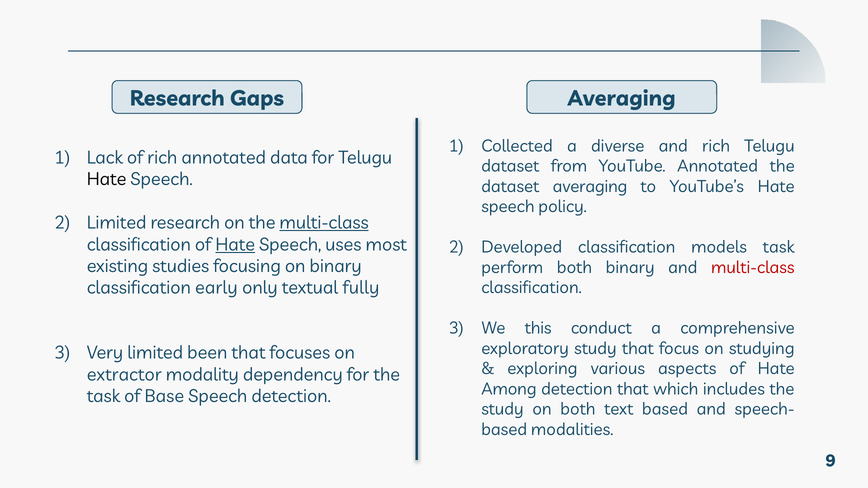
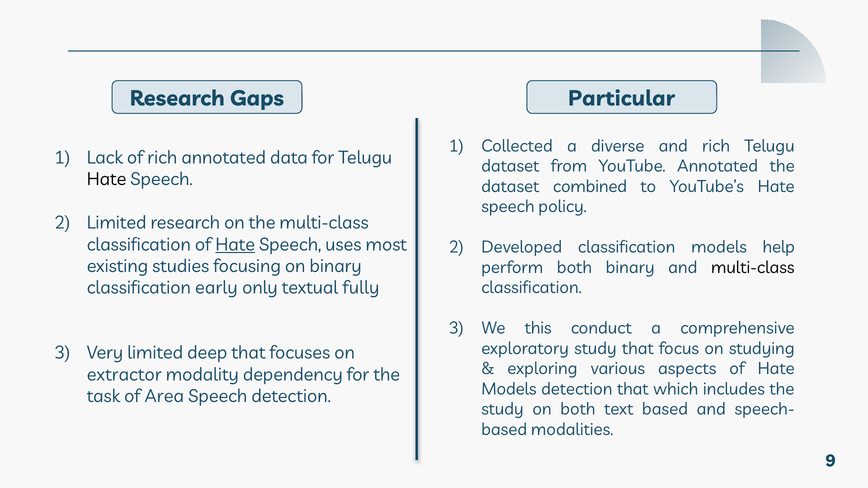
Gaps Averaging: Averaging -> Particular
dataset averaging: averaging -> combined
multi-class at (324, 223) underline: present -> none
models task: task -> help
multi-class at (753, 268) colour: red -> black
been: been -> deep
Among at (509, 389): Among -> Models
Base: Base -> Area
